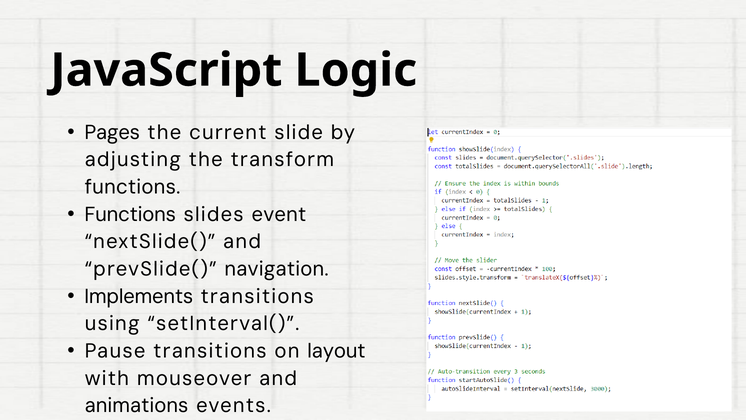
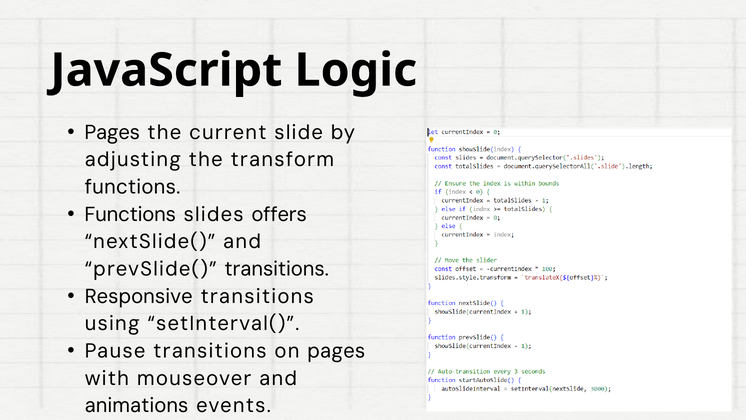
event: event -> offers
prevSlide( navigation: navigation -> transitions
Implements: Implements -> Responsive
on layout: layout -> pages
